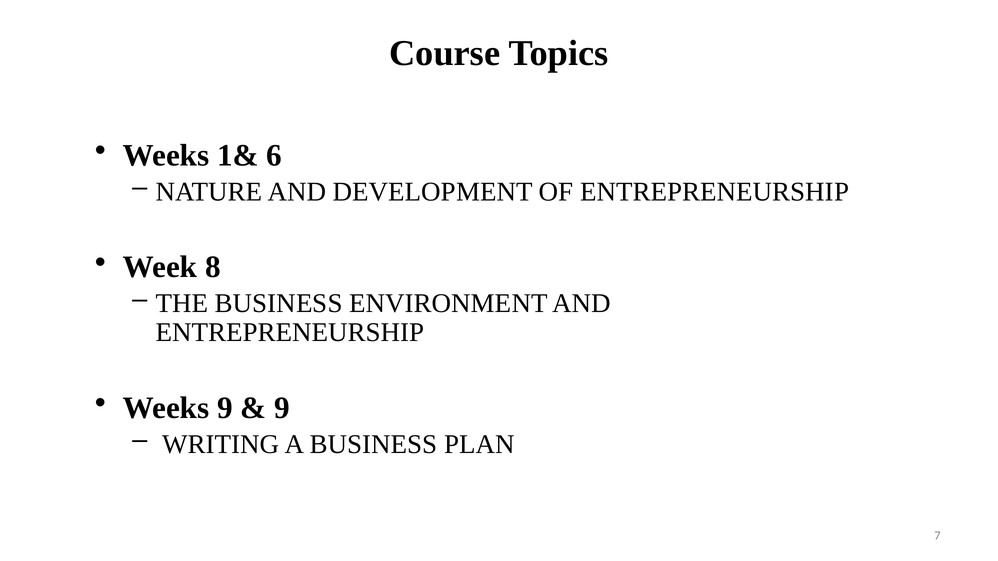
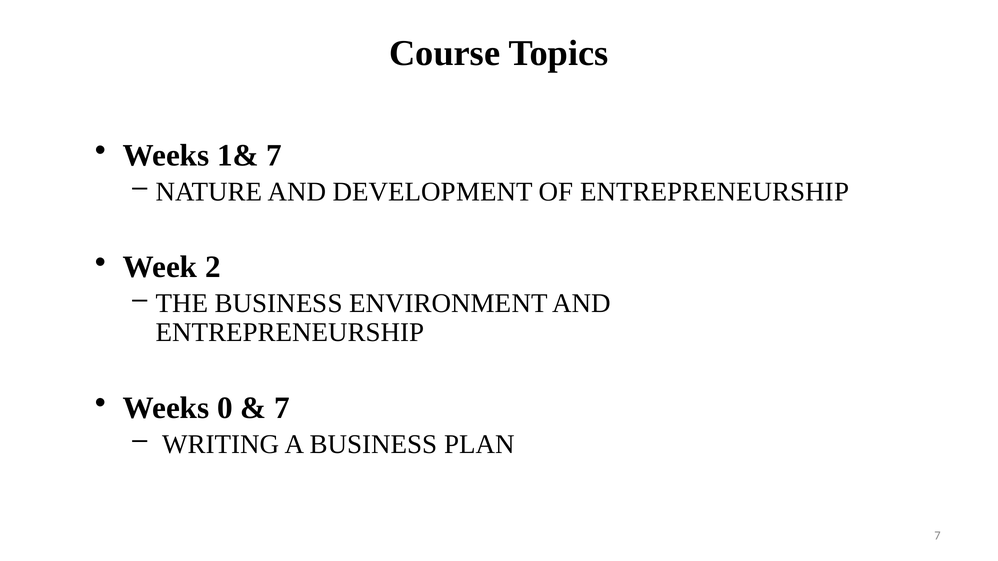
1& 6: 6 -> 7
8: 8 -> 2
Weeks 9: 9 -> 0
9 at (282, 408): 9 -> 7
